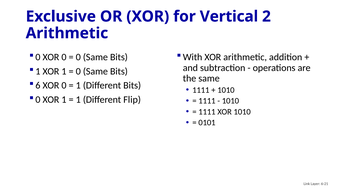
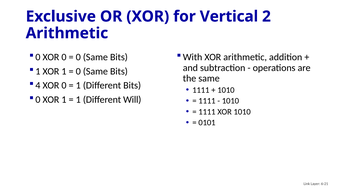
6: 6 -> 4
Flip: Flip -> Will
